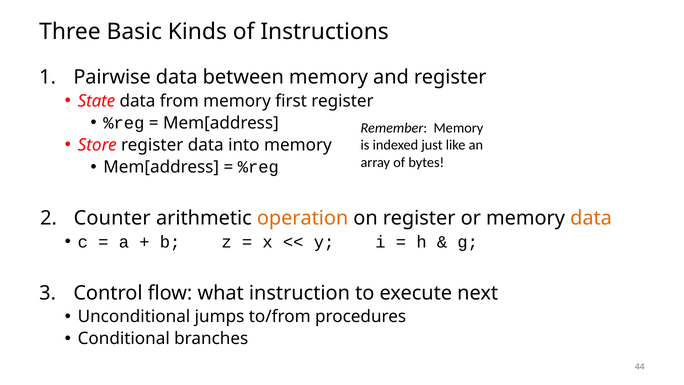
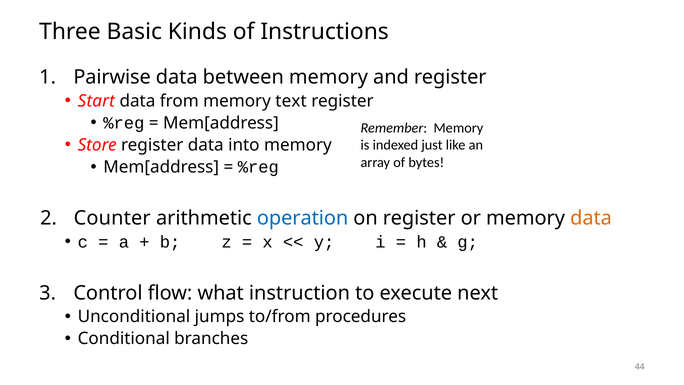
State: State -> Start
first: first -> text
operation colour: orange -> blue
